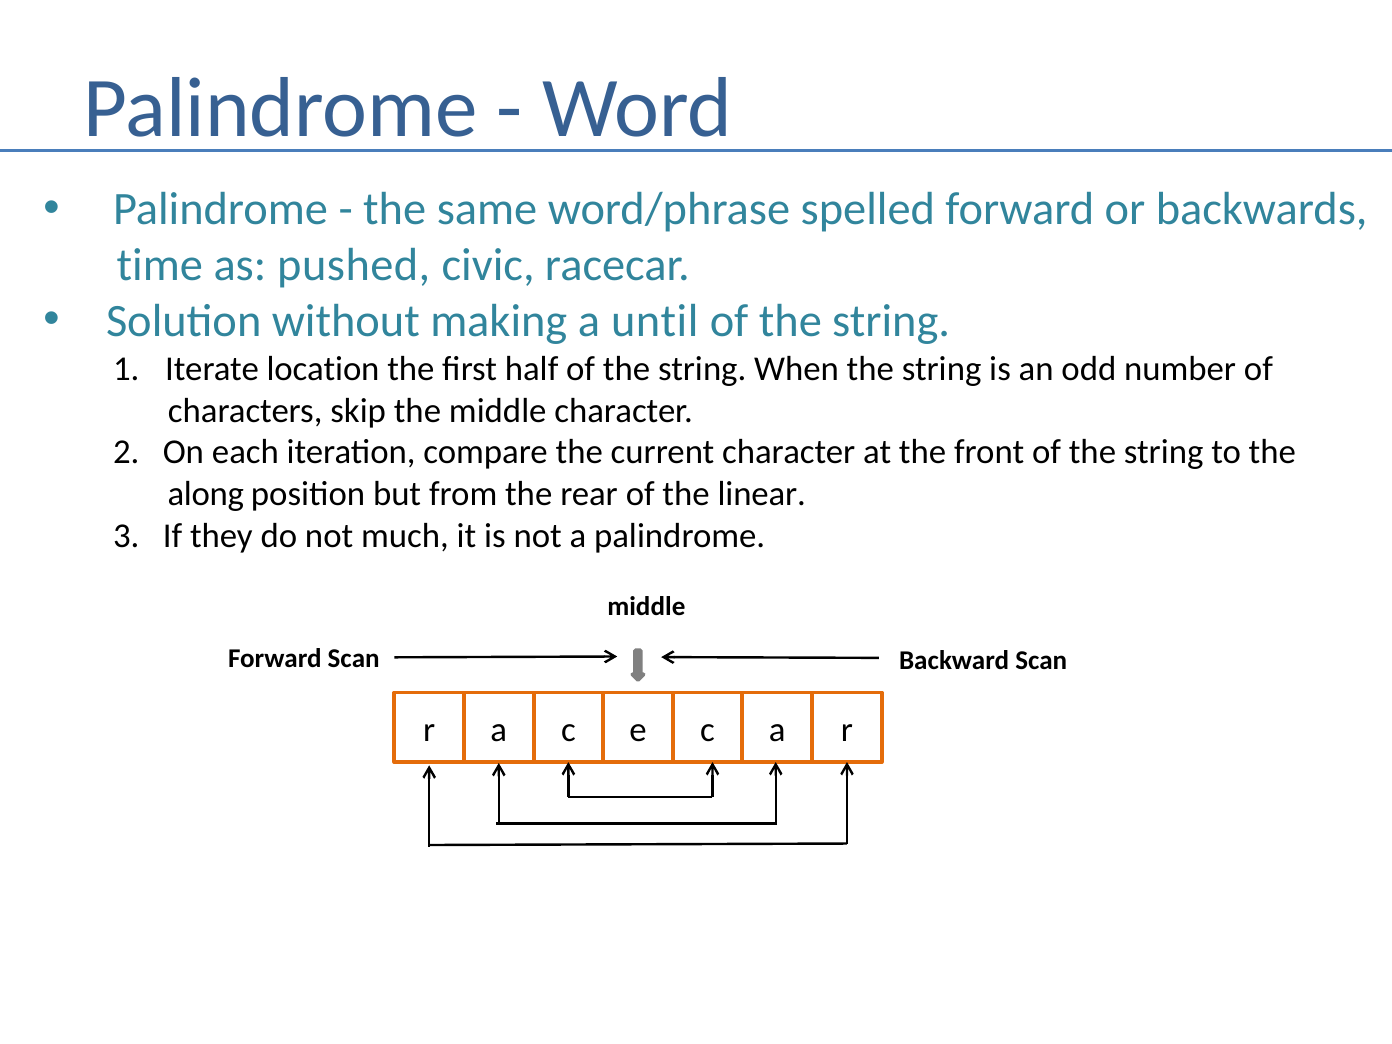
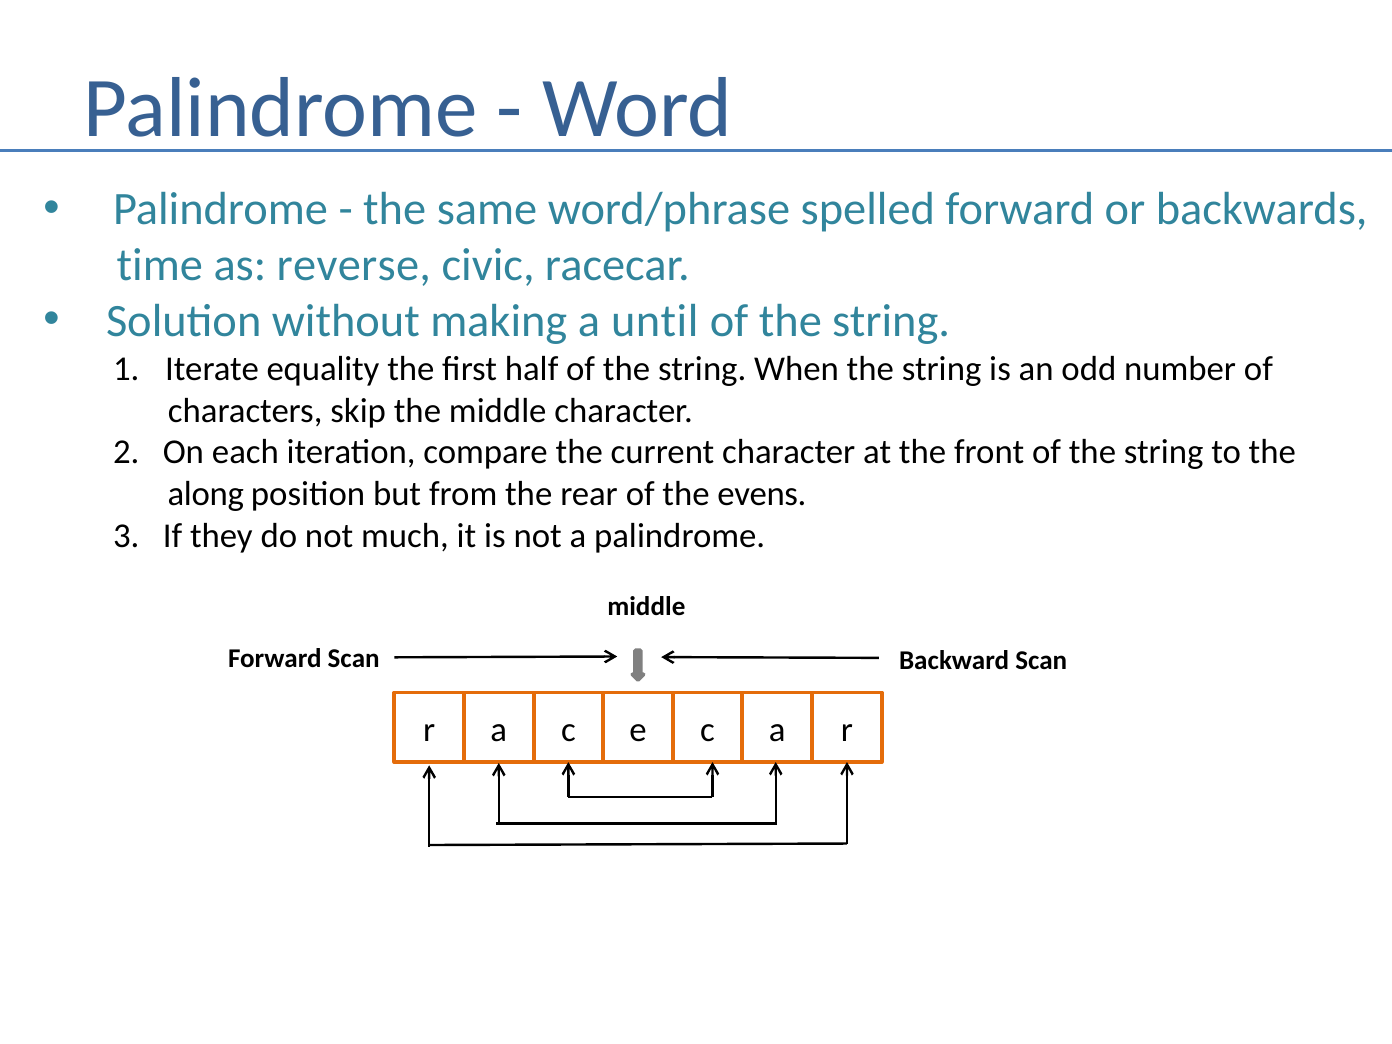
pushed: pushed -> reverse
location: location -> equality
linear: linear -> evens
